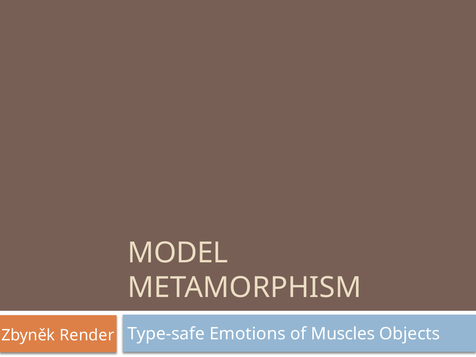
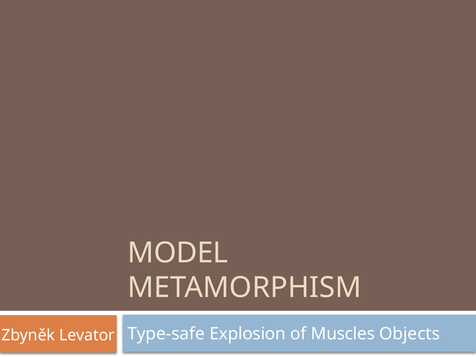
Emotions: Emotions -> Explosion
Render: Render -> Levator
